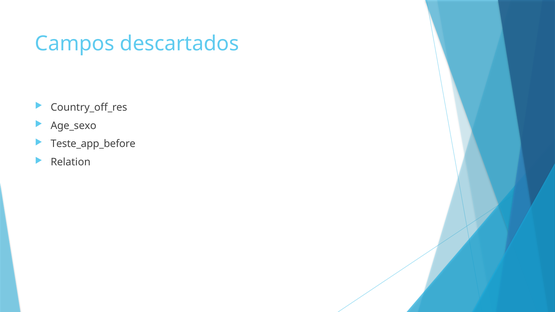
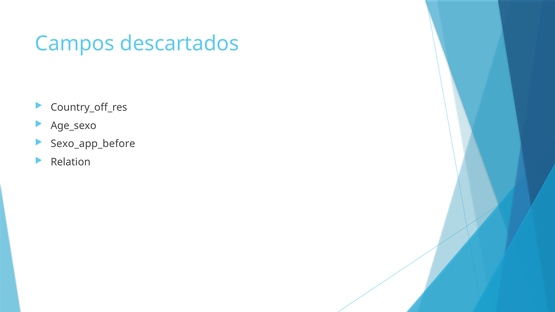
Teste_app_before: Teste_app_before -> Sexo_app_before
